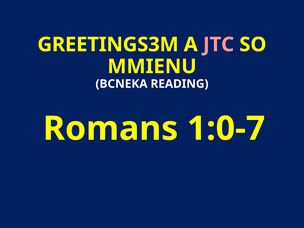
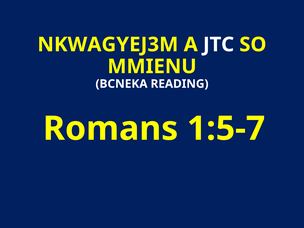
GREETINGS3M: GREETINGS3M -> NKWAGYEJ3M
JTC colour: pink -> white
1:0-7: 1:0-7 -> 1:5-7
